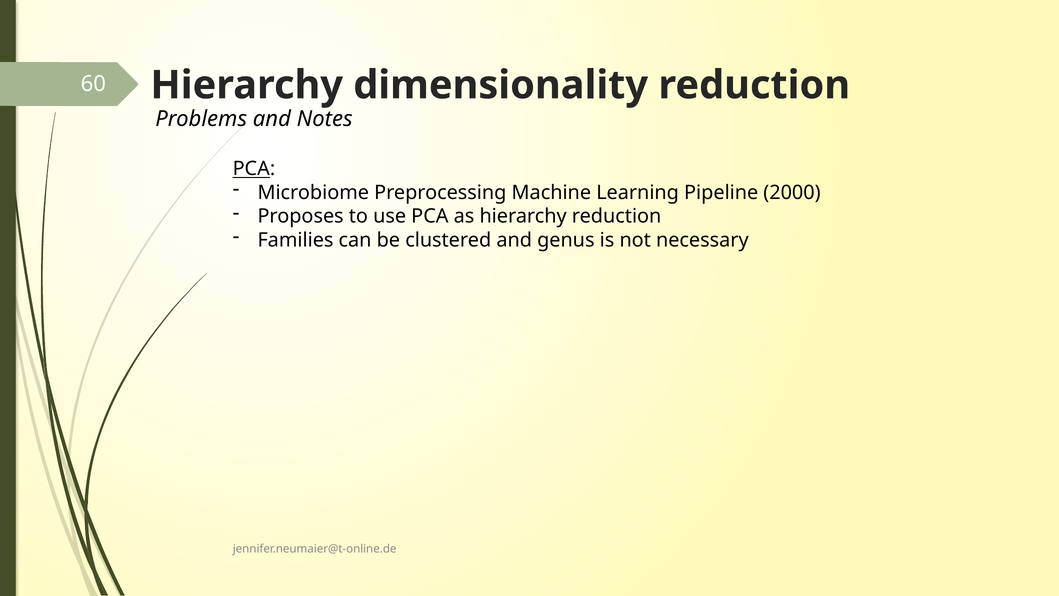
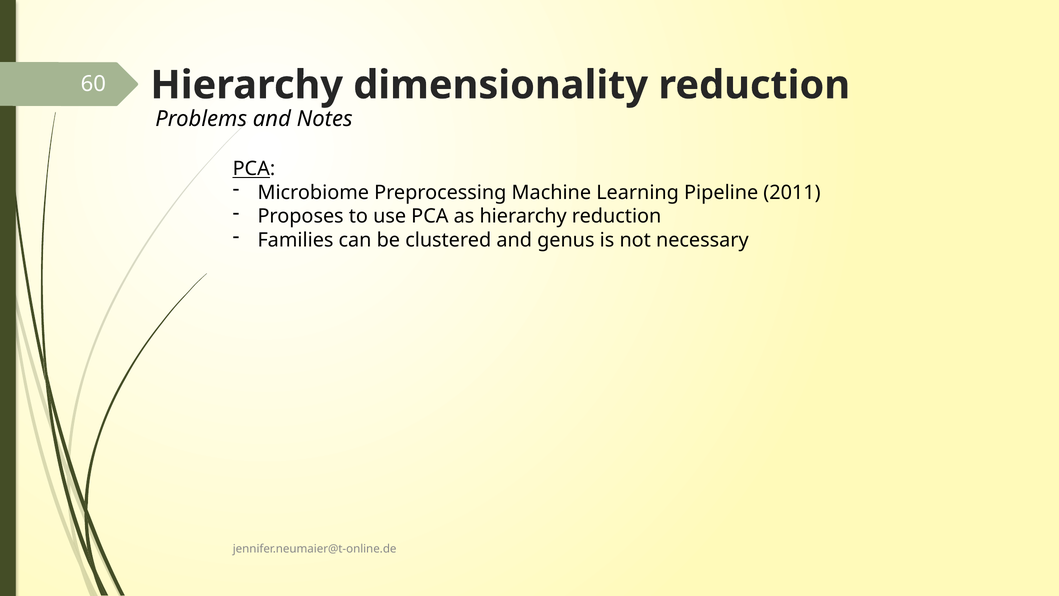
2000: 2000 -> 2011
